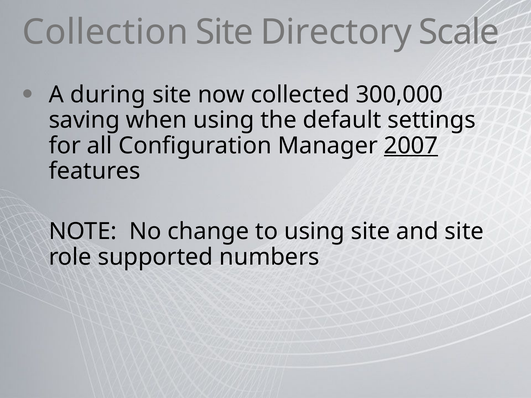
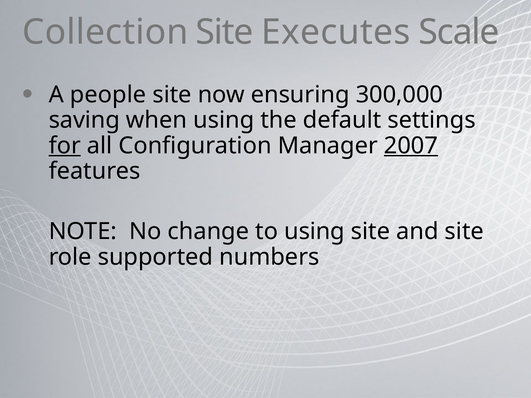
Directory: Directory -> Executes
during: during -> people
collected: collected -> ensuring
for underline: none -> present
